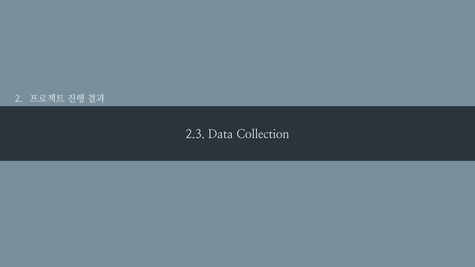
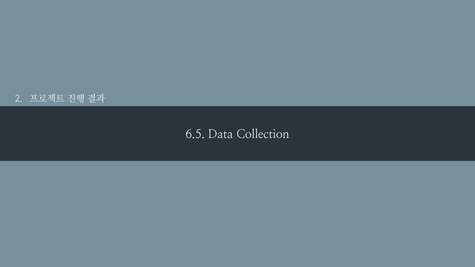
2.3: 2.3 -> 6.5
